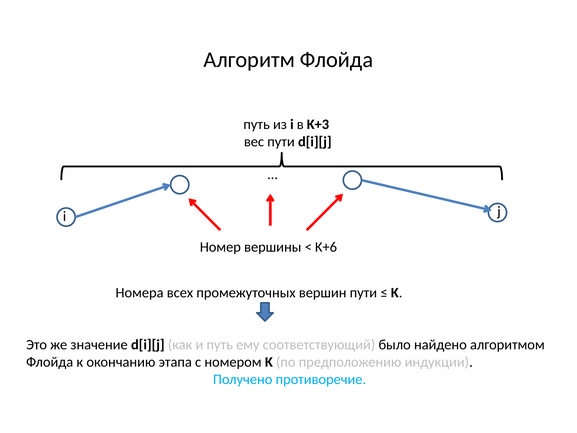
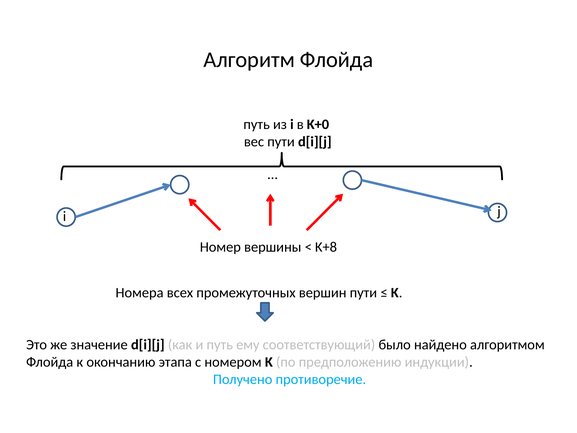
K+3: K+3 -> K+0
K+6: K+6 -> K+8
